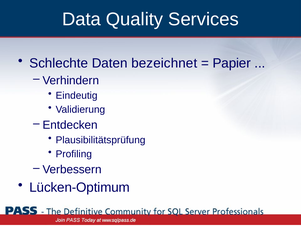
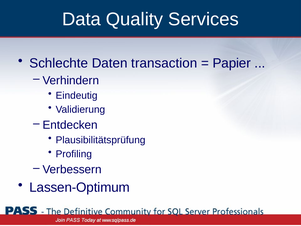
bezeichnet: bezeichnet -> transaction
Lücken-Optimum: Lücken-Optimum -> Lassen-Optimum
